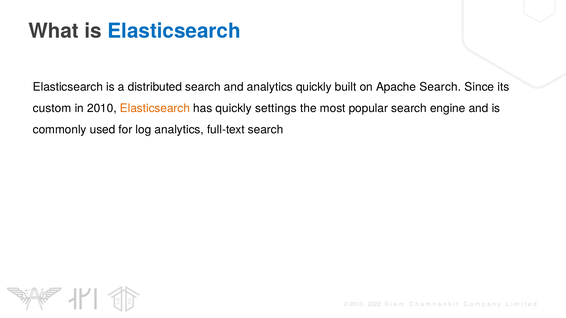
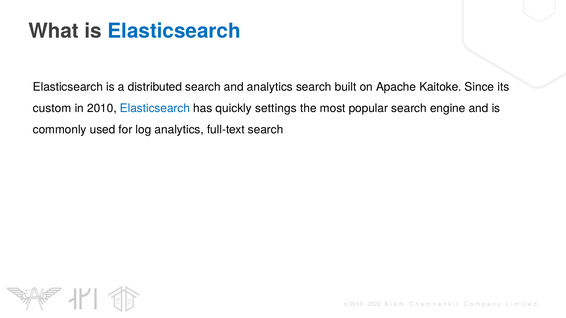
analytics quickly: quickly -> search
Apache Search: Search -> Kaitoke
Elasticsearch at (155, 108) colour: orange -> blue
